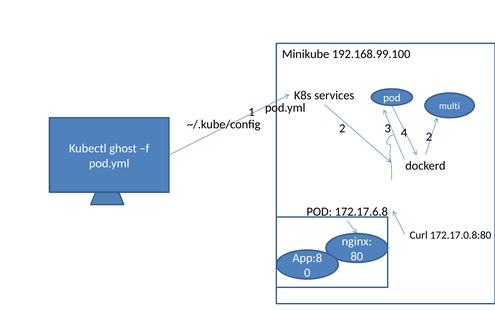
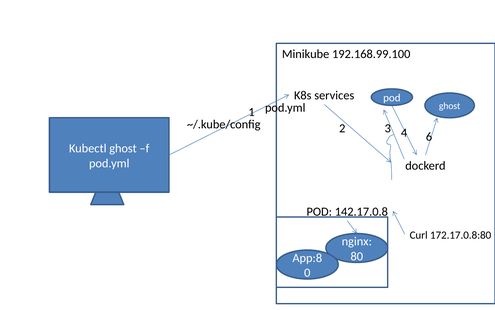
multi at (450, 106): multi -> ghost
4 2: 2 -> 6
172.17.6.8: 172.17.6.8 -> 142.17.0.8
